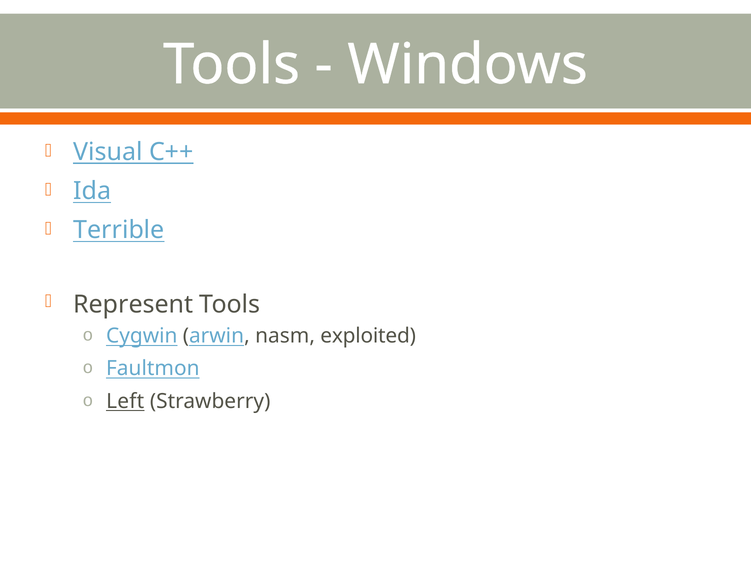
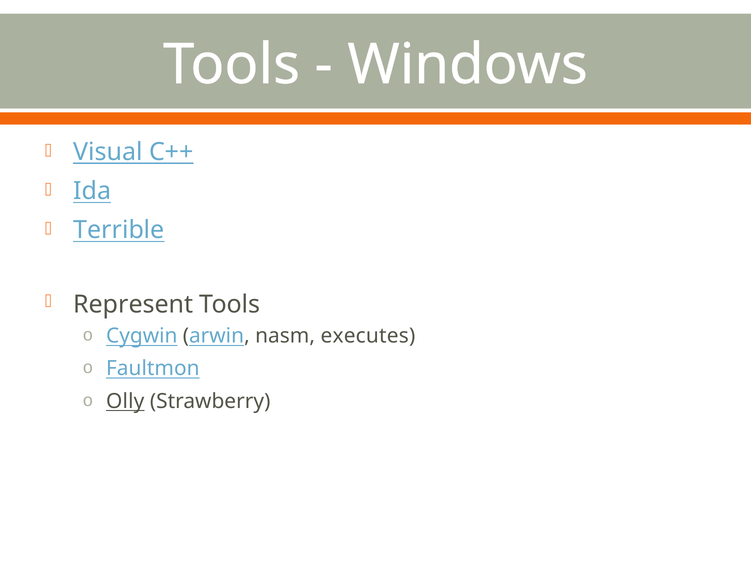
exploited: exploited -> executes
Left: Left -> Olly
